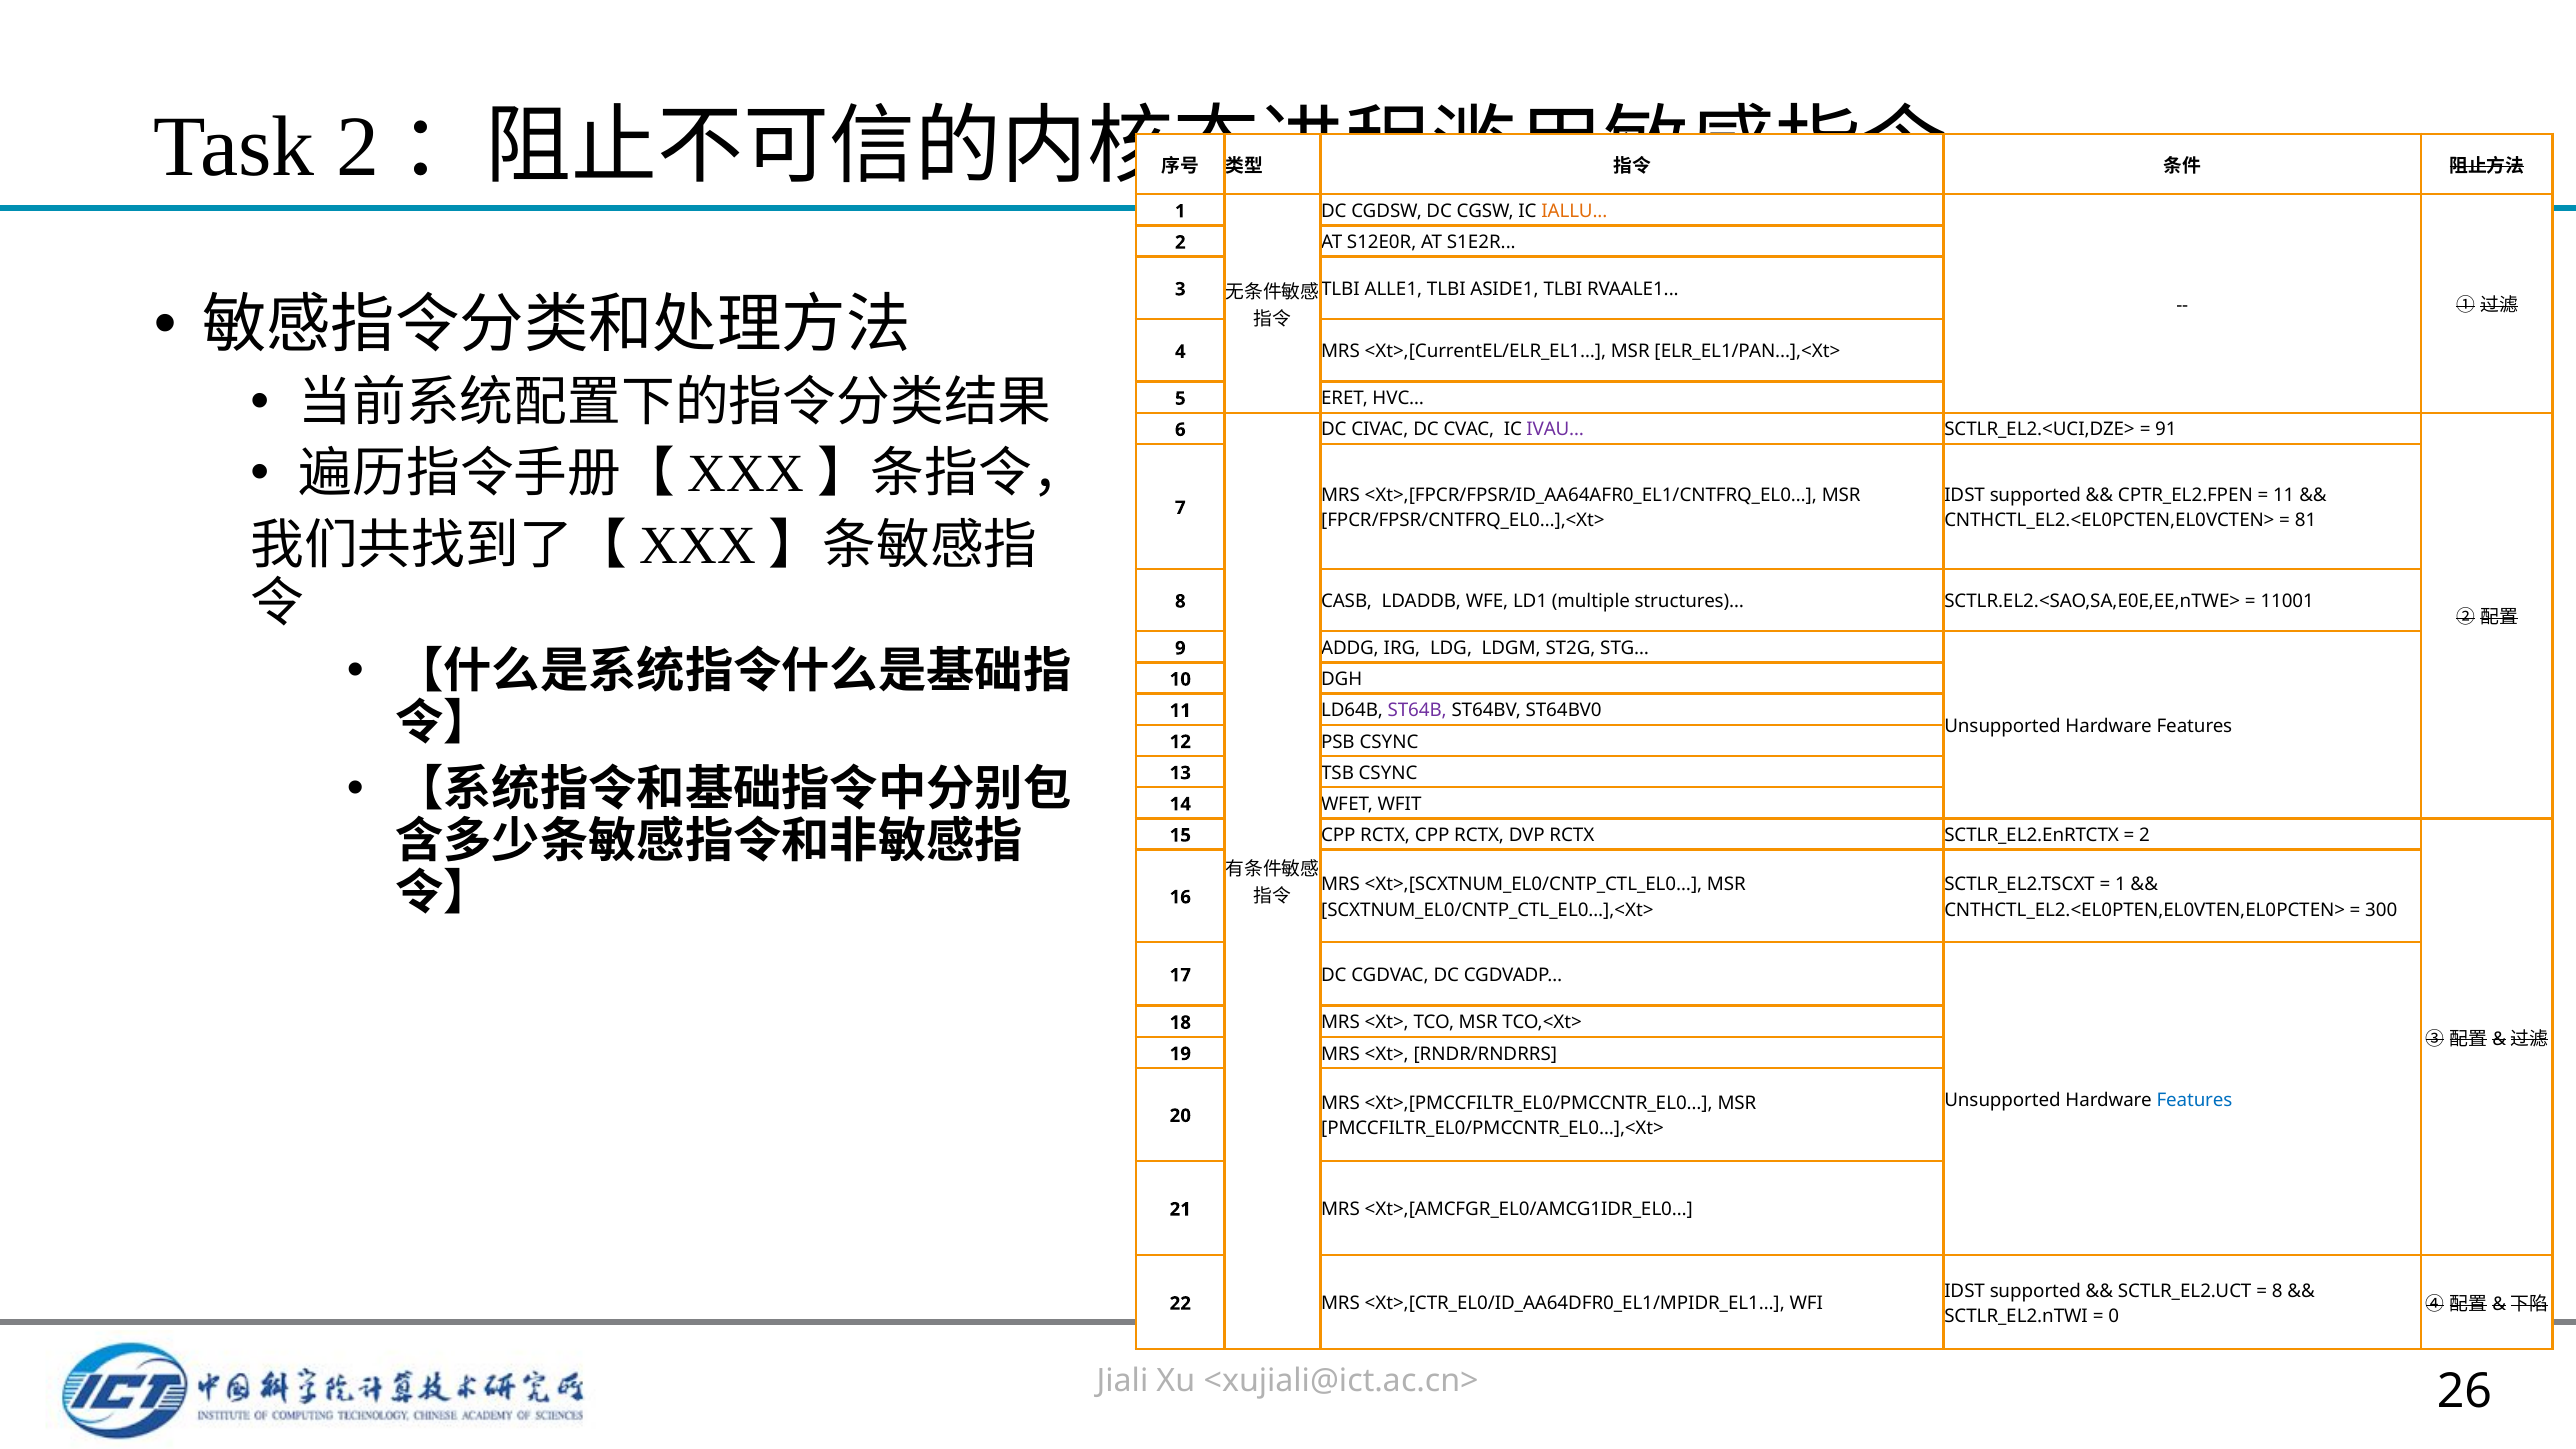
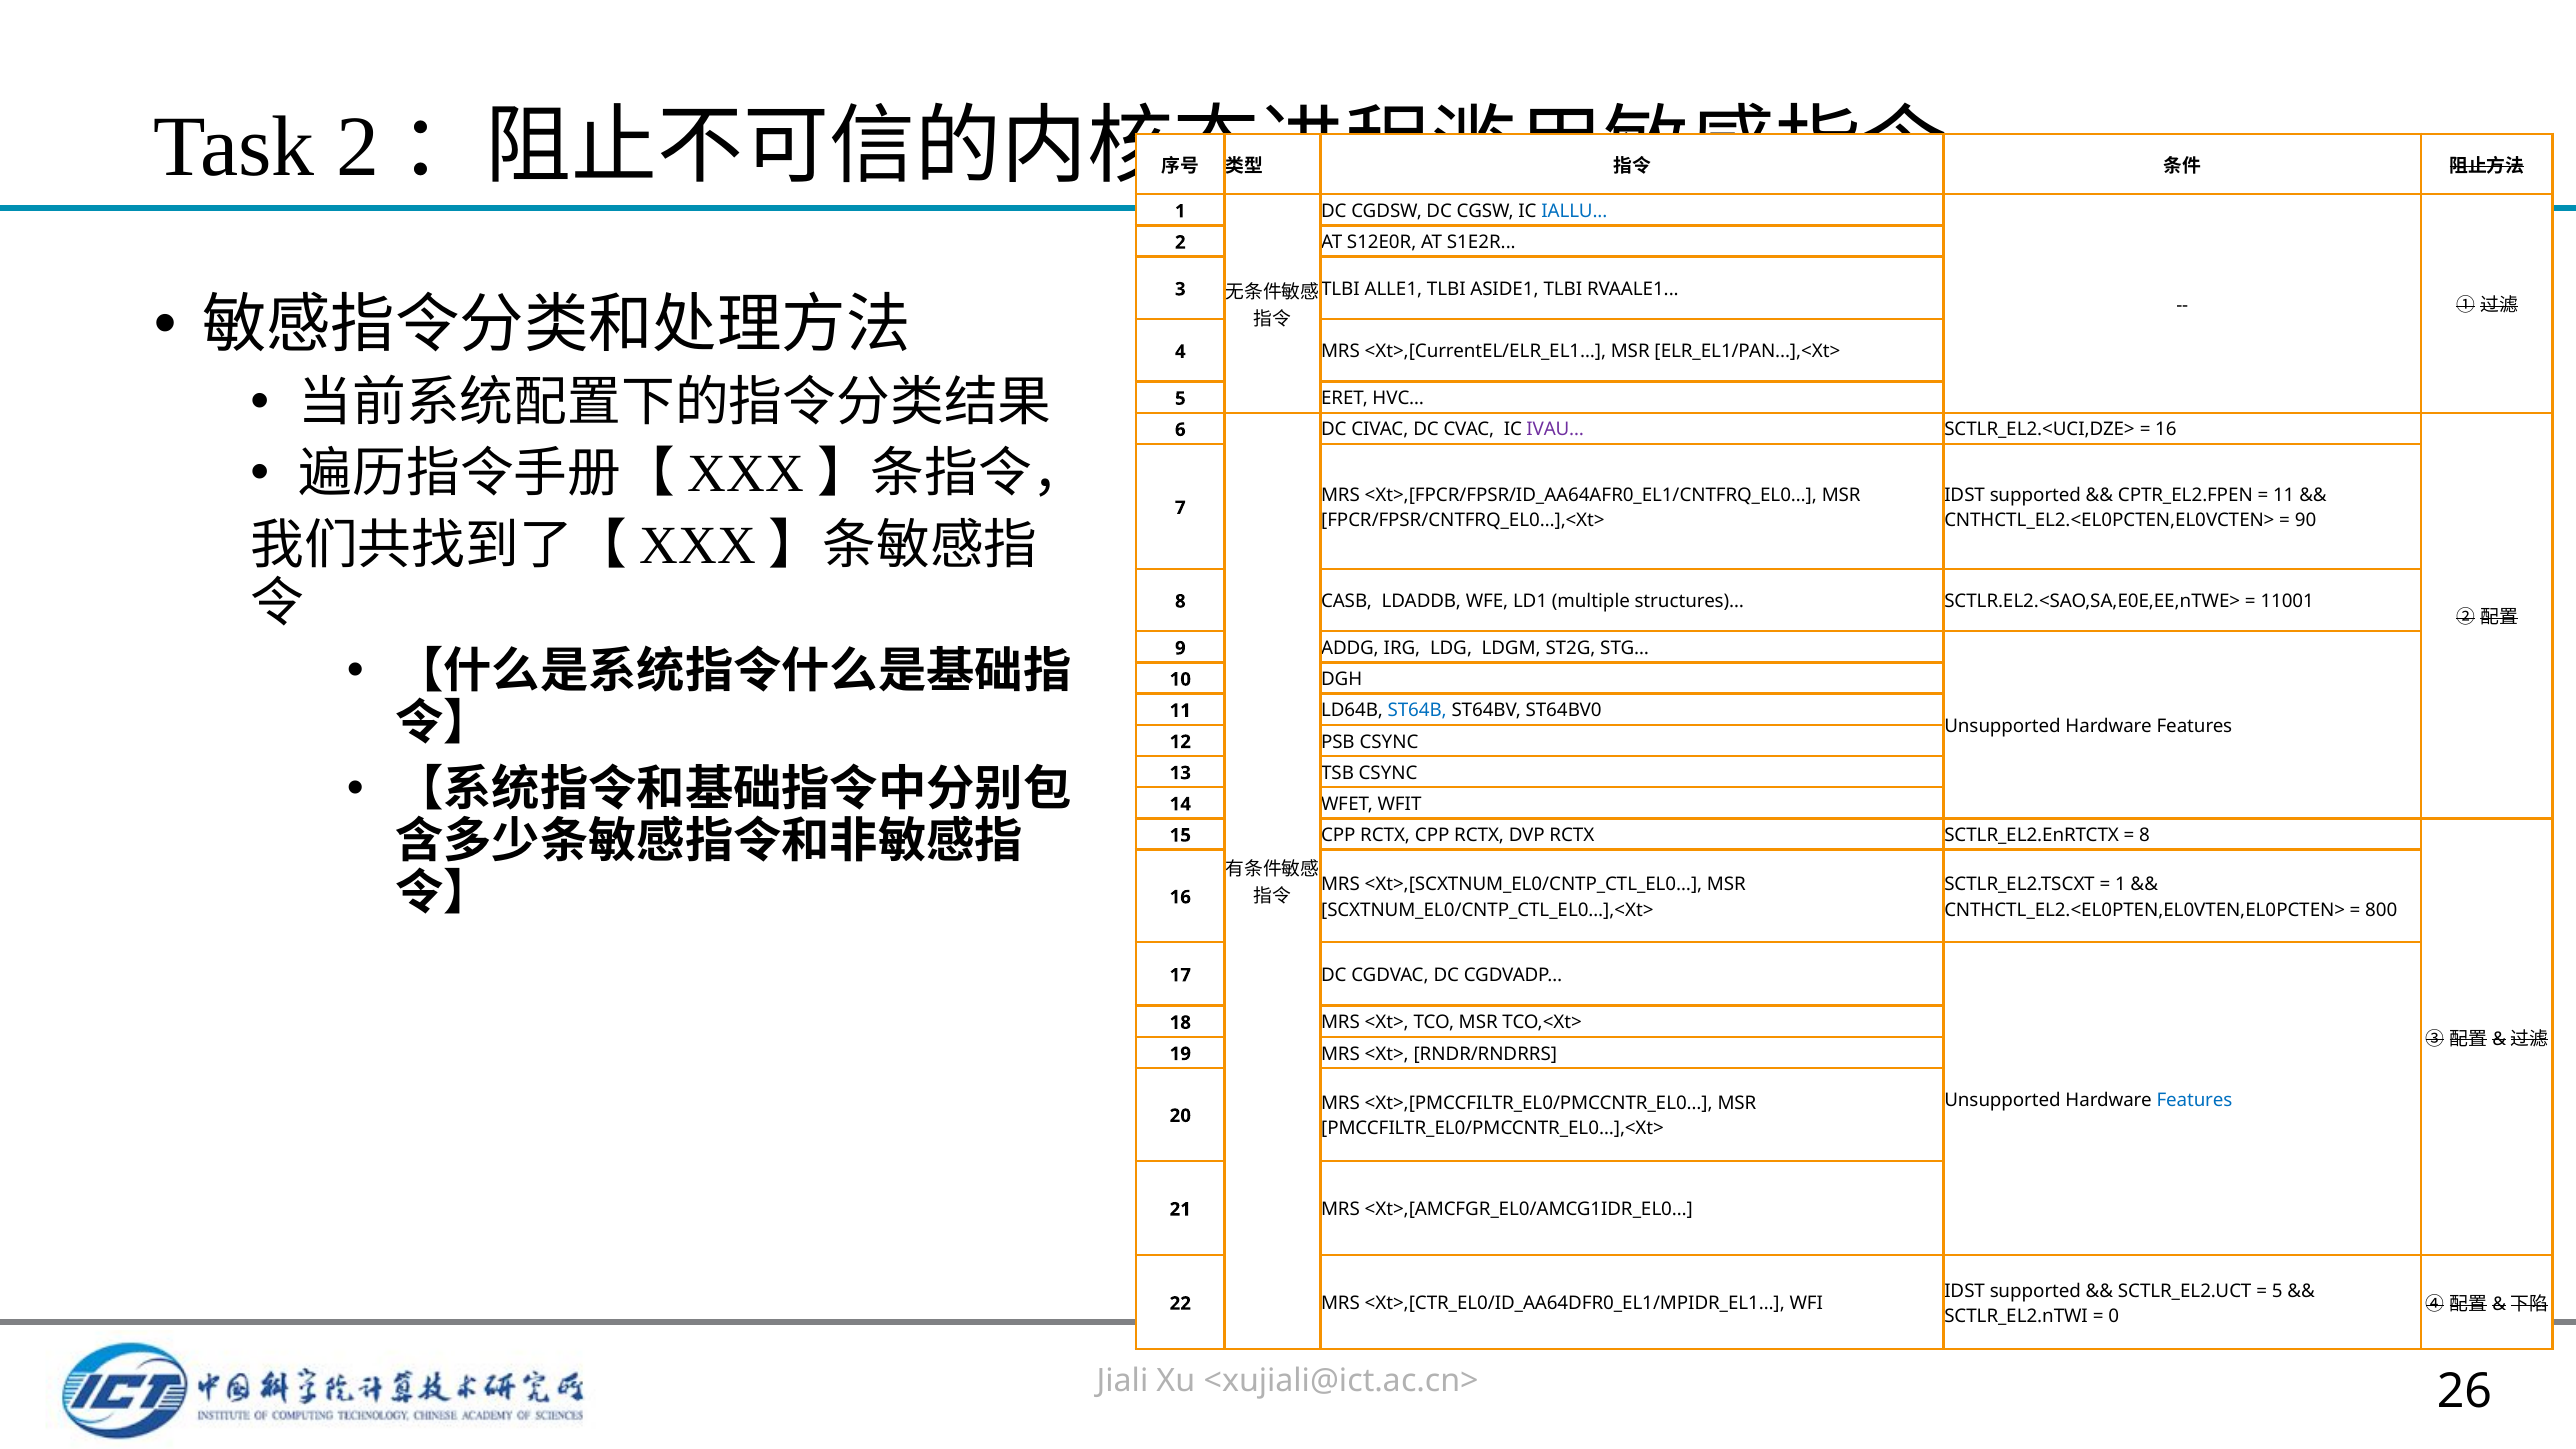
IALLU colour: orange -> blue
91 at (2166, 430): 91 -> 16
81: 81 -> 90
ST64B colour: purple -> blue
2 at (2145, 835): 2 -> 8
300: 300 -> 800
8 at (2277, 1291): 8 -> 5
